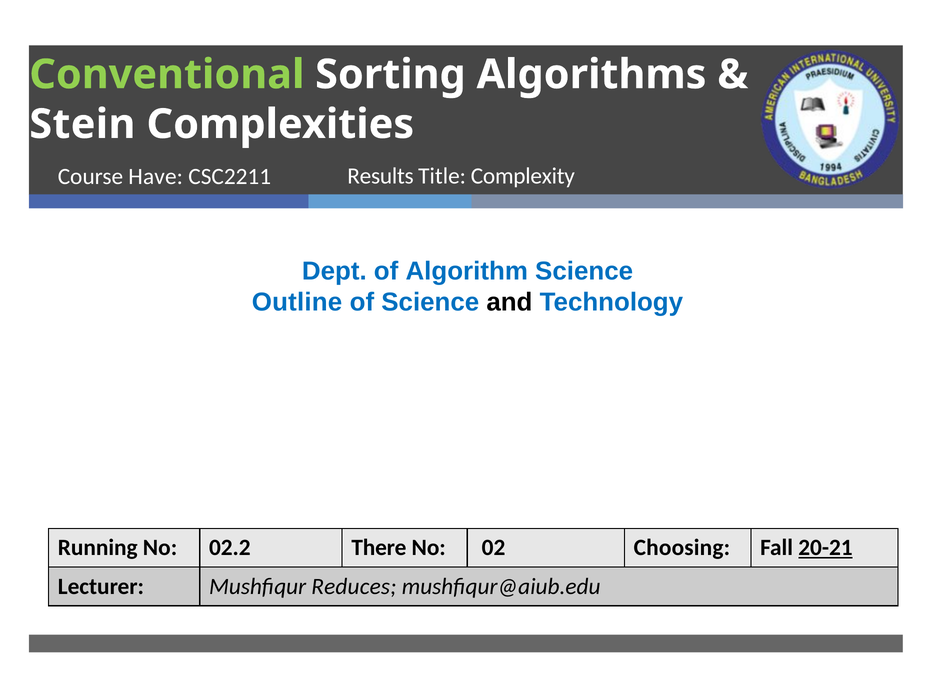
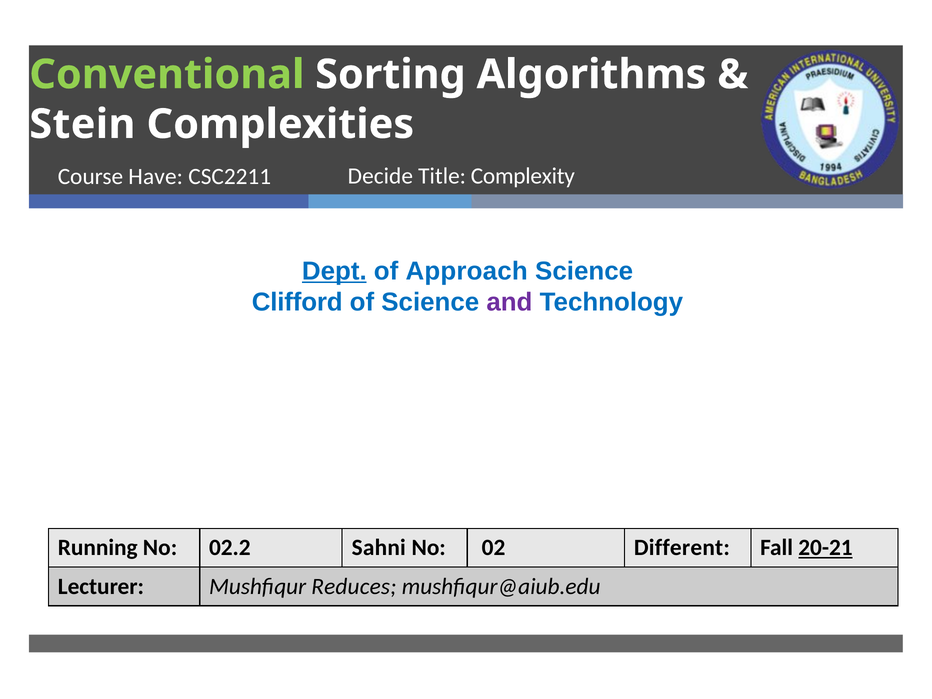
Results: Results -> Decide
Dept underline: none -> present
Algorithm: Algorithm -> Approach
Outline: Outline -> Clifford
and colour: black -> purple
There: There -> Sahni
Choosing: Choosing -> Different
